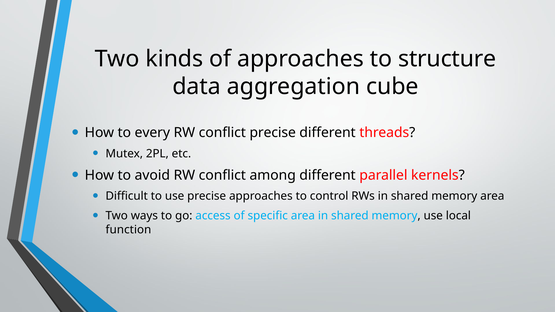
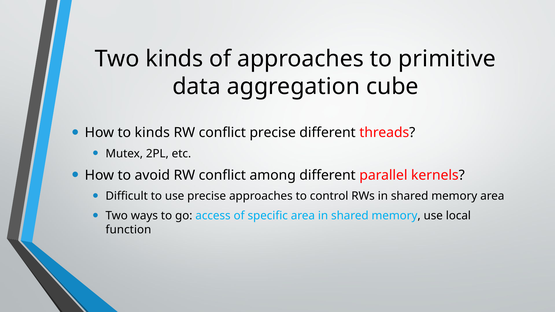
structure: structure -> primitive
to every: every -> kinds
